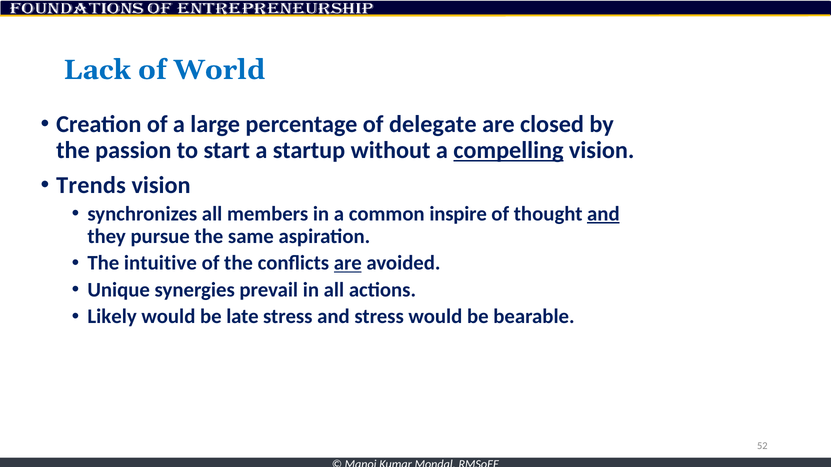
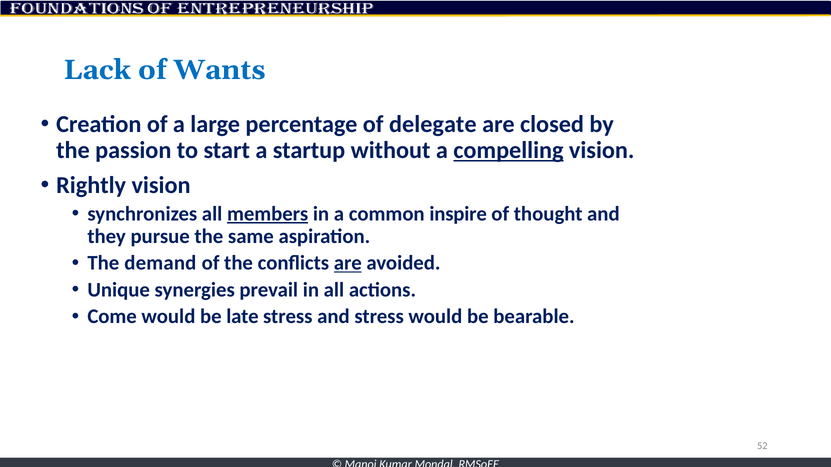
World: World -> Wants
Trends: Trends -> Rightly
members underline: none -> present
and at (603, 214) underline: present -> none
intuitive: intuitive -> demand
Likely: Likely -> Come
